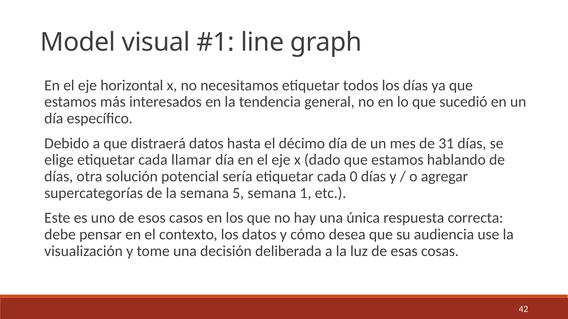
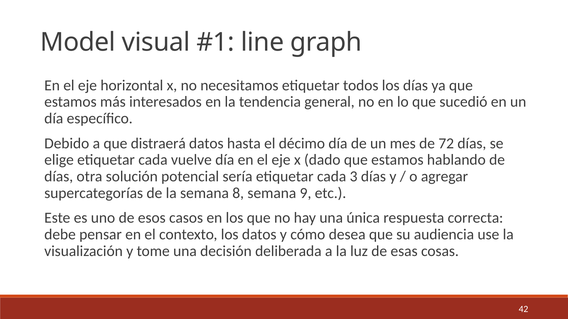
31: 31 -> 72
llamar: llamar -> vuelve
0: 0 -> 3
5: 5 -> 8
1: 1 -> 9
